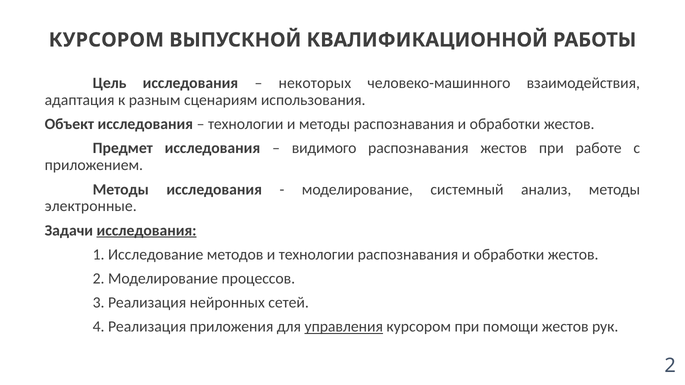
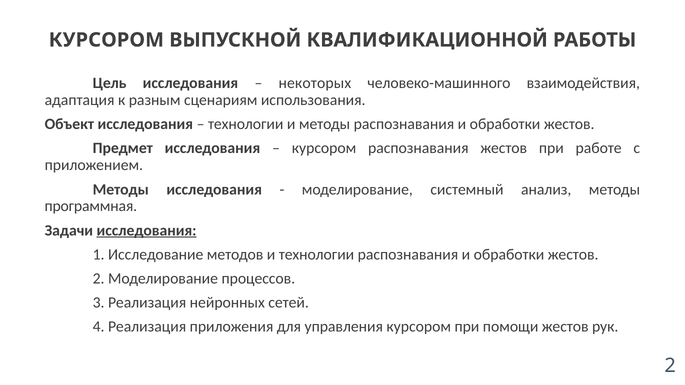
видимого at (324, 148): видимого -> курсором
электронные: электронные -> программная
управления underline: present -> none
